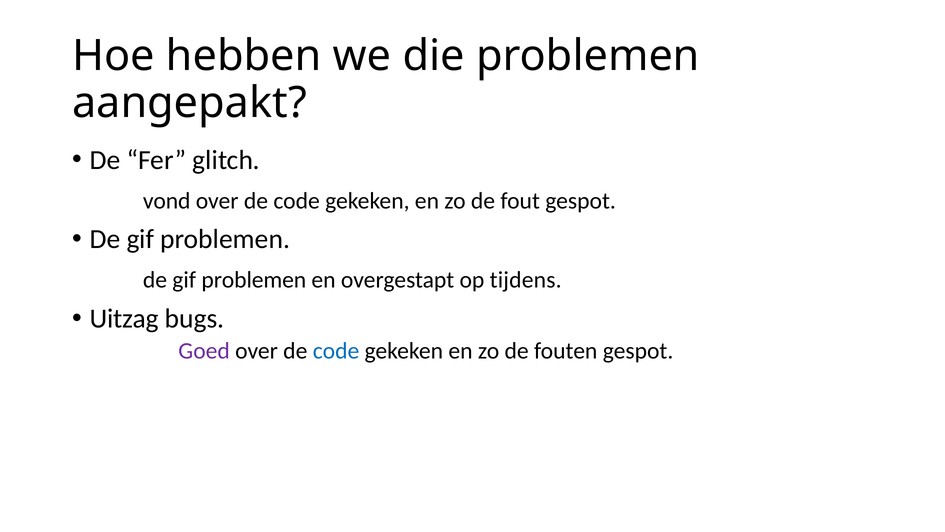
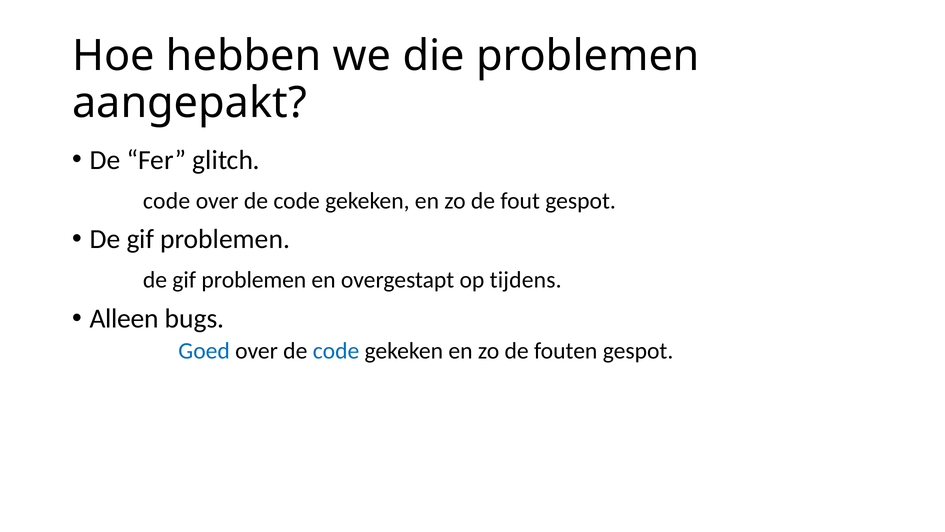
vond at (167, 201): vond -> code
Uitzag: Uitzag -> Alleen
Goed colour: purple -> blue
